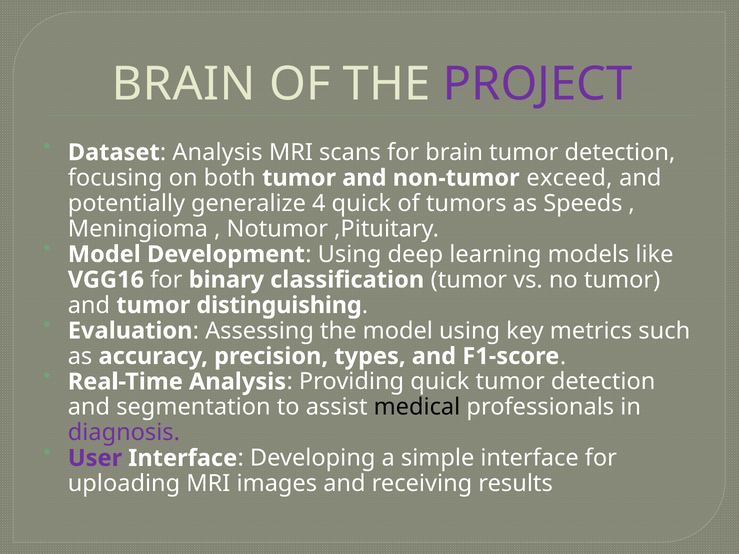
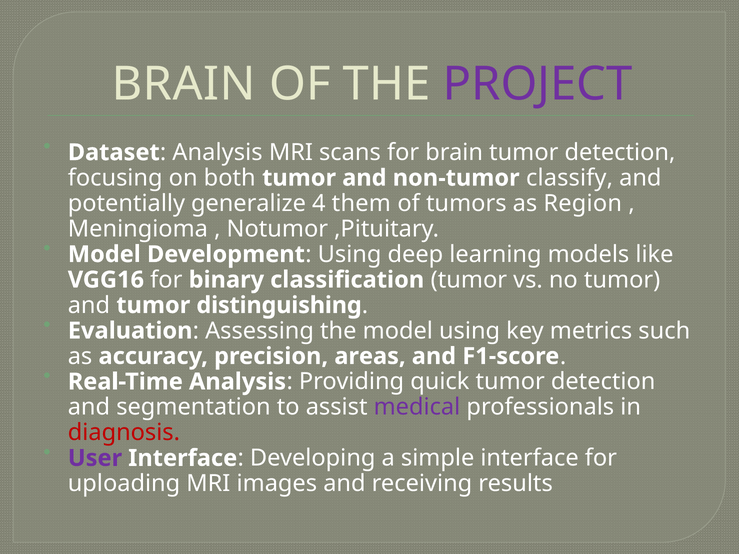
exceed: exceed -> classify
4 quick: quick -> them
Speeds: Speeds -> Region
types: types -> areas
medical colour: black -> purple
diagnosis colour: purple -> red
